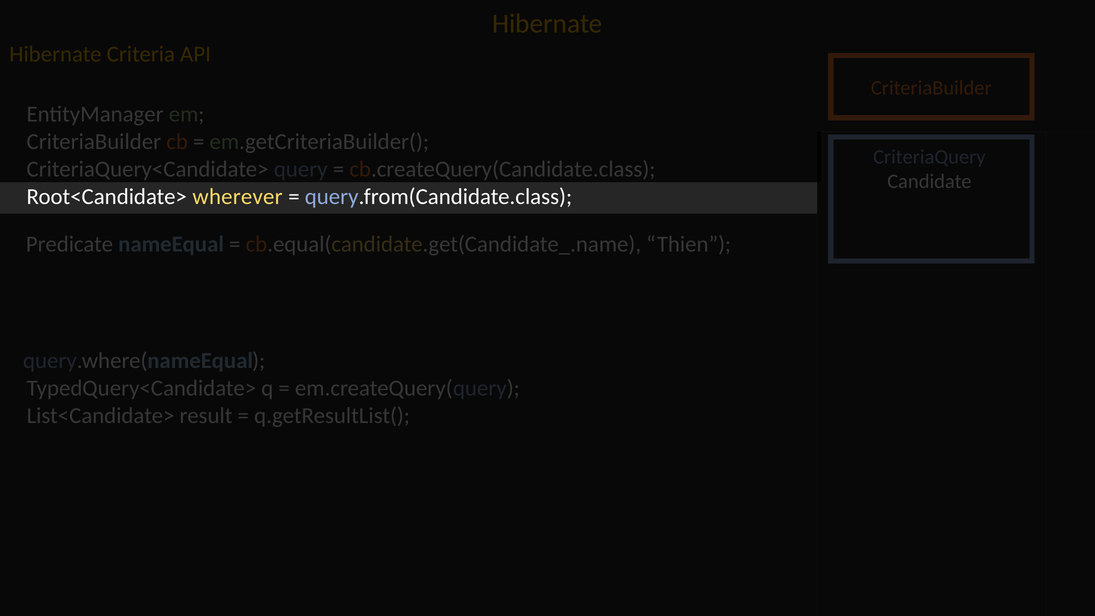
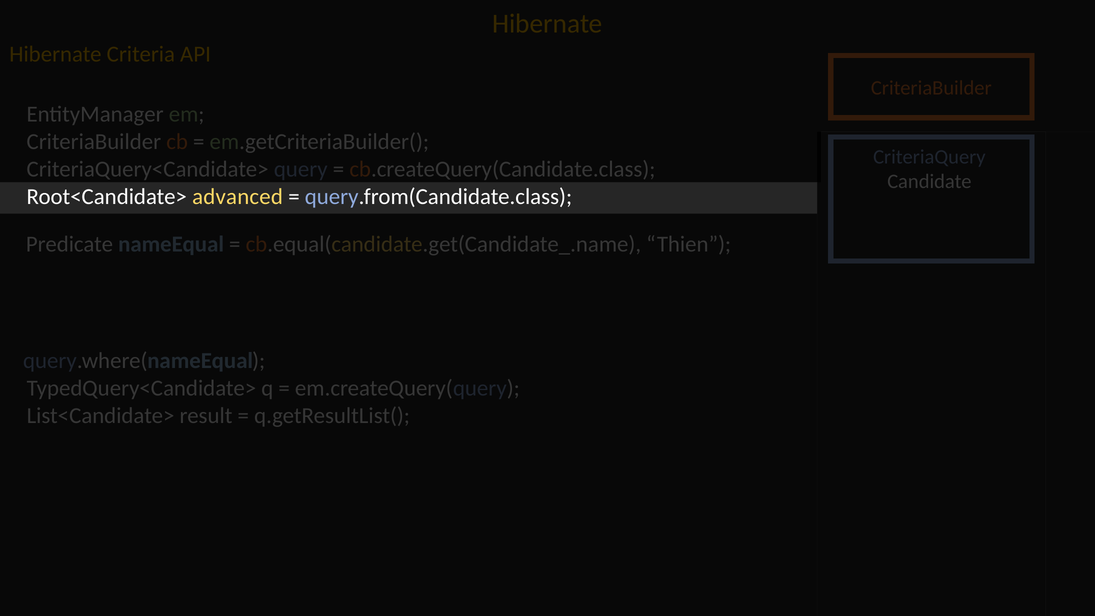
wherever: wherever -> advanced
